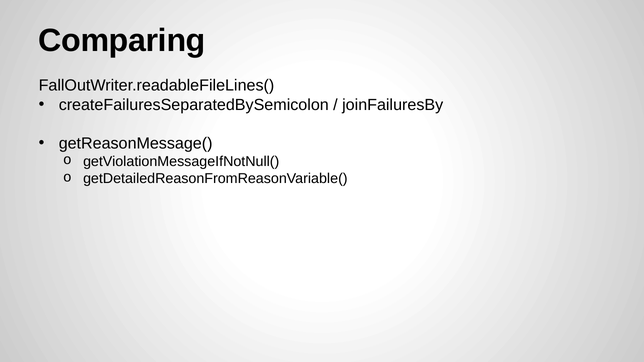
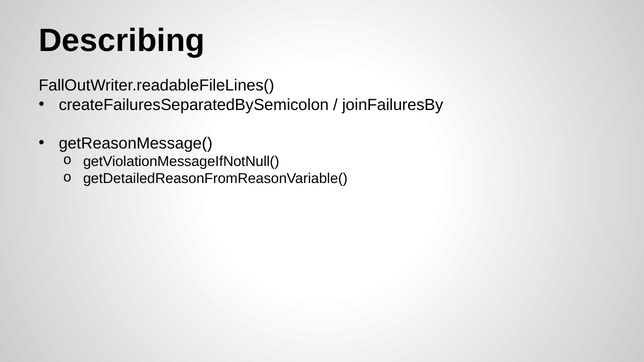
Comparing: Comparing -> Describing
